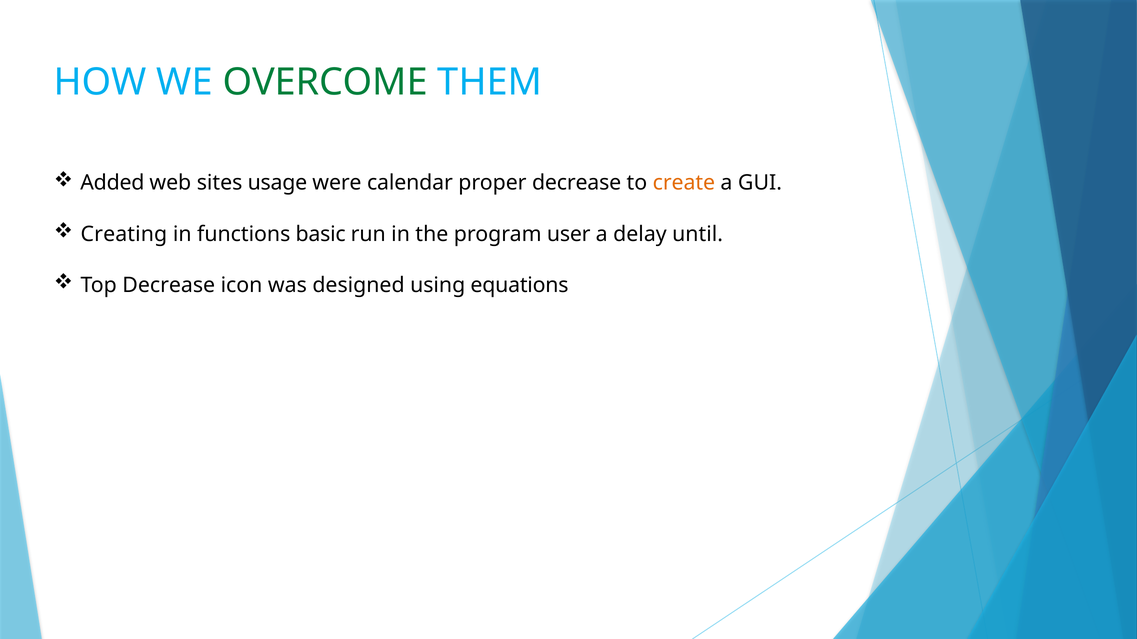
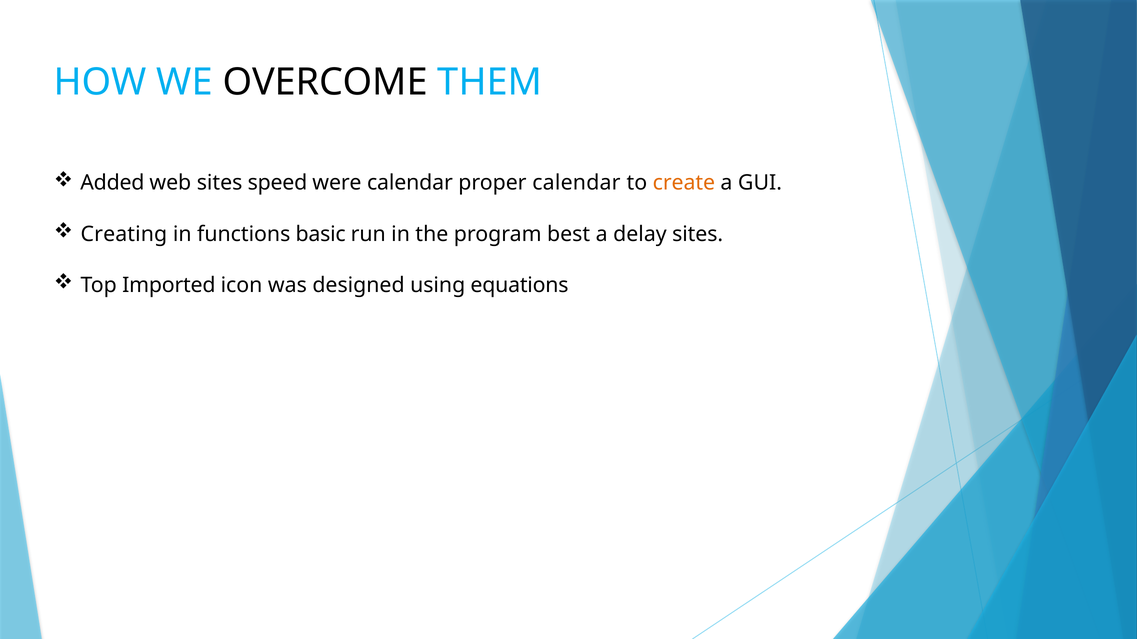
OVERCOME colour: green -> black
usage: usage -> speed
proper decrease: decrease -> calendar
user: user -> best
delay until: until -> sites
Top Decrease: Decrease -> Imported
